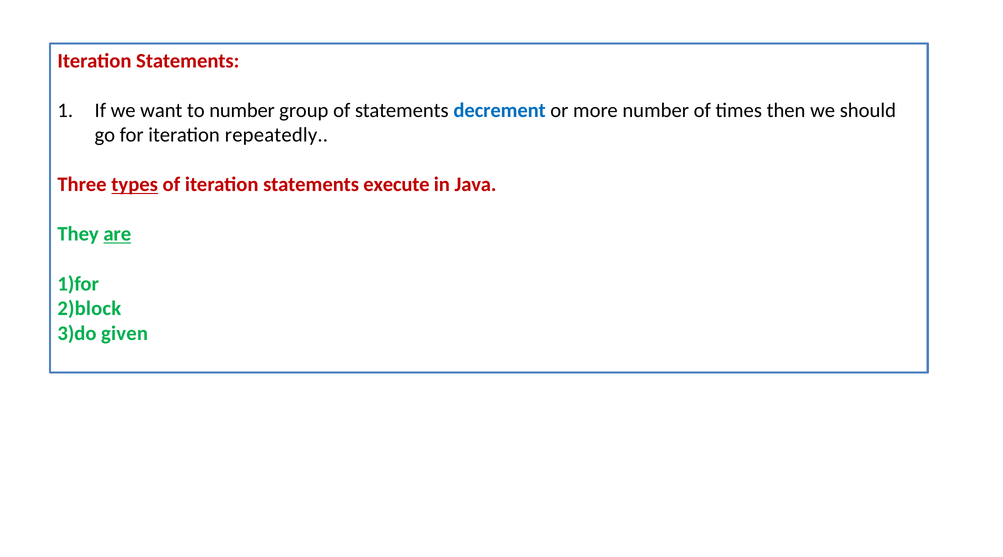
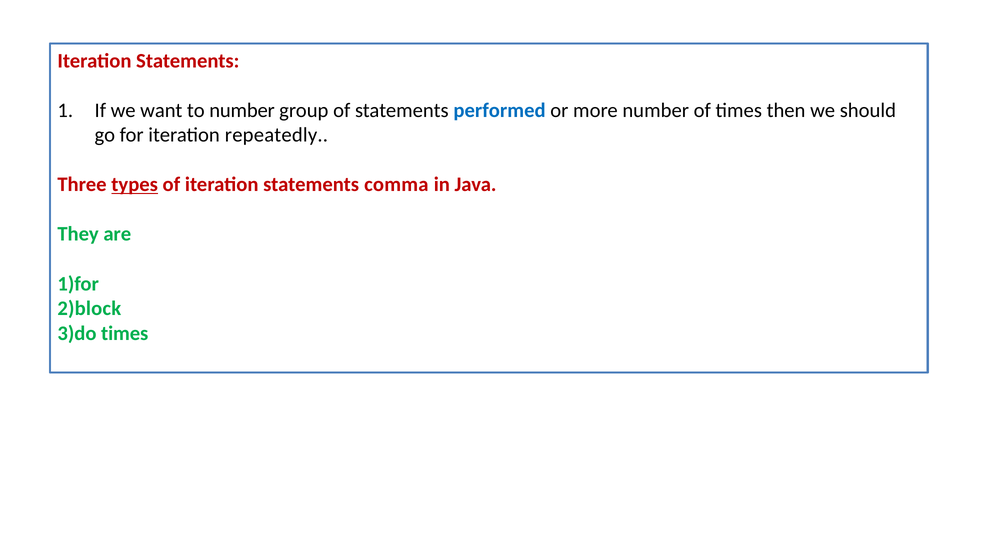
decrement: decrement -> performed
execute: execute -> comma
are underline: present -> none
3)do given: given -> times
